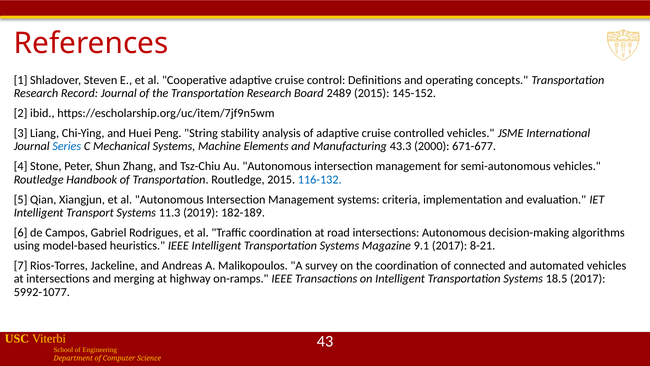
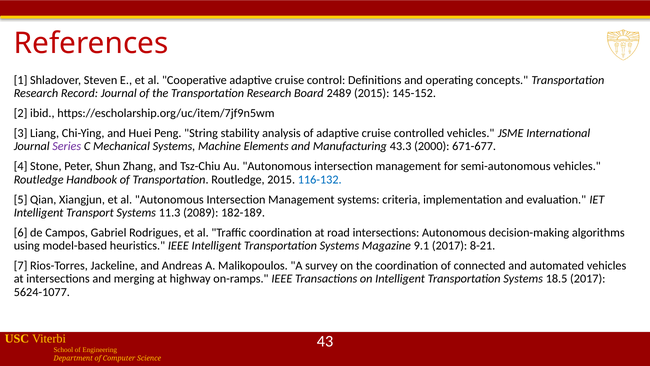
Series colour: blue -> purple
2019: 2019 -> 2089
5992-1077: 5992-1077 -> 5624-1077
